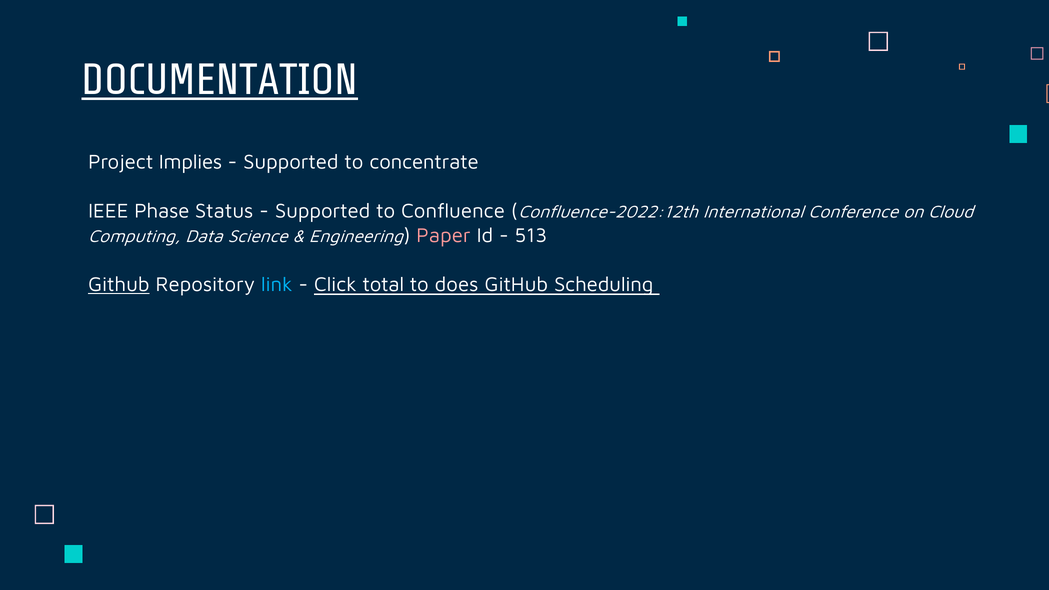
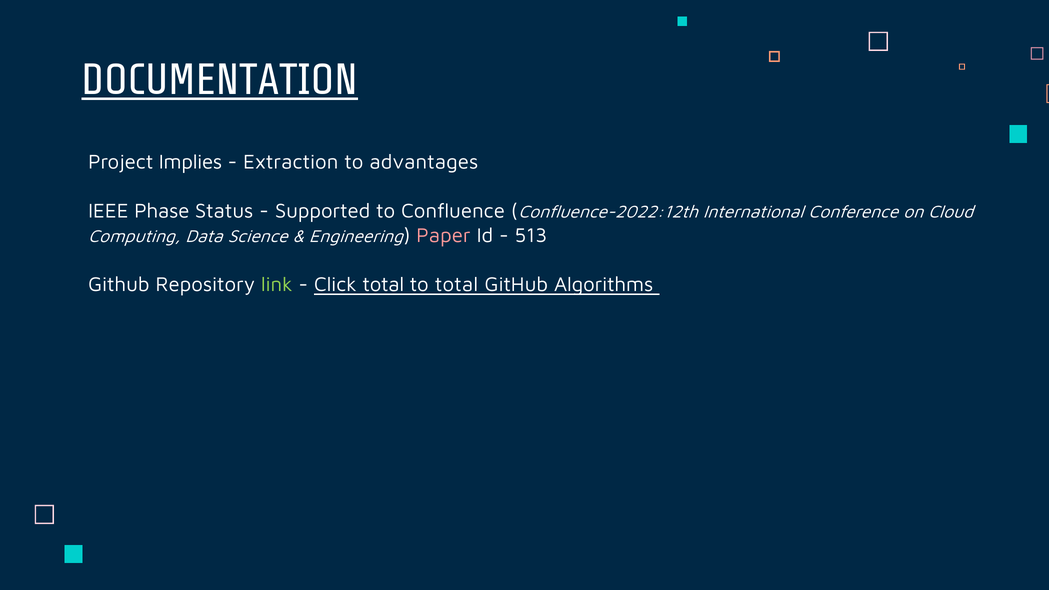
Supported at (291, 162): Supported -> Extraction
concentrate: concentrate -> advantages
Github at (119, 285) underline: present -> none
link colour: light blue -> light green
to does: does -> total
Scheduling: Scheduling -> Algorithms
